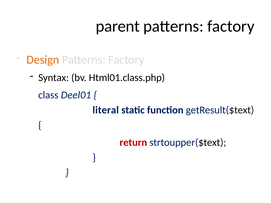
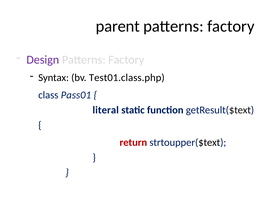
Design colour: orange -> purple
Html01.class.php: Html01.class.php -> Test01.class.php
Deel01: Deel01 -> Pass01
